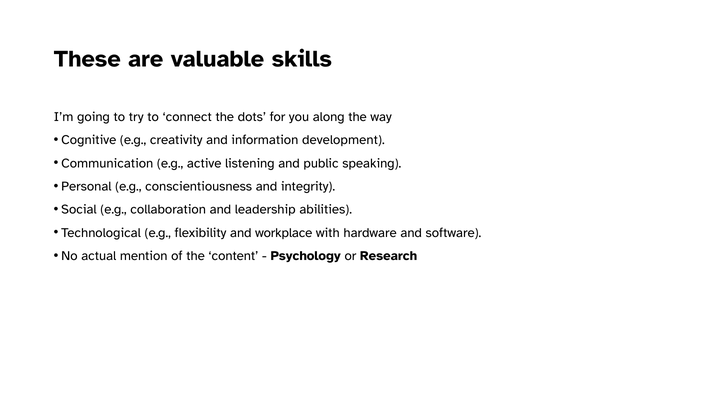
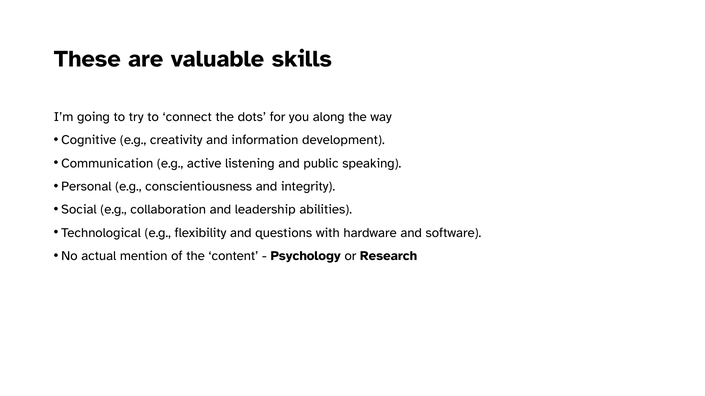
workplace: workplace -> questions
